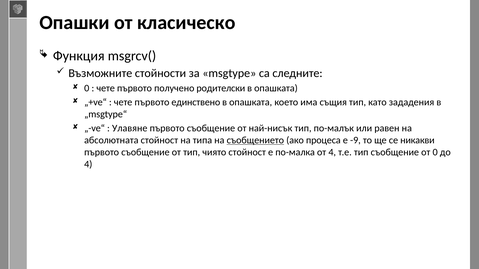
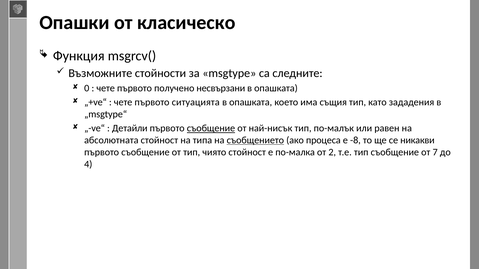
родителски: родителски -> несвързани
единствено: единствено -> ситуацията
Улавяне: Улавяне -> Детайли
съобщение at (211, 129) underline: none -> present
-9: -9 -> -8
от 4: 4 -> 2
от 0: 0 -> 7
